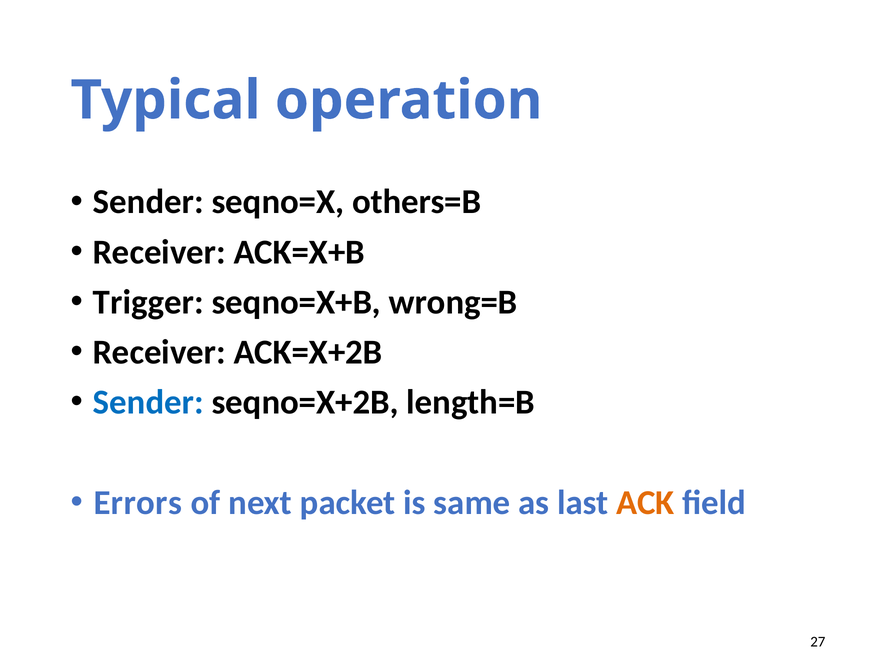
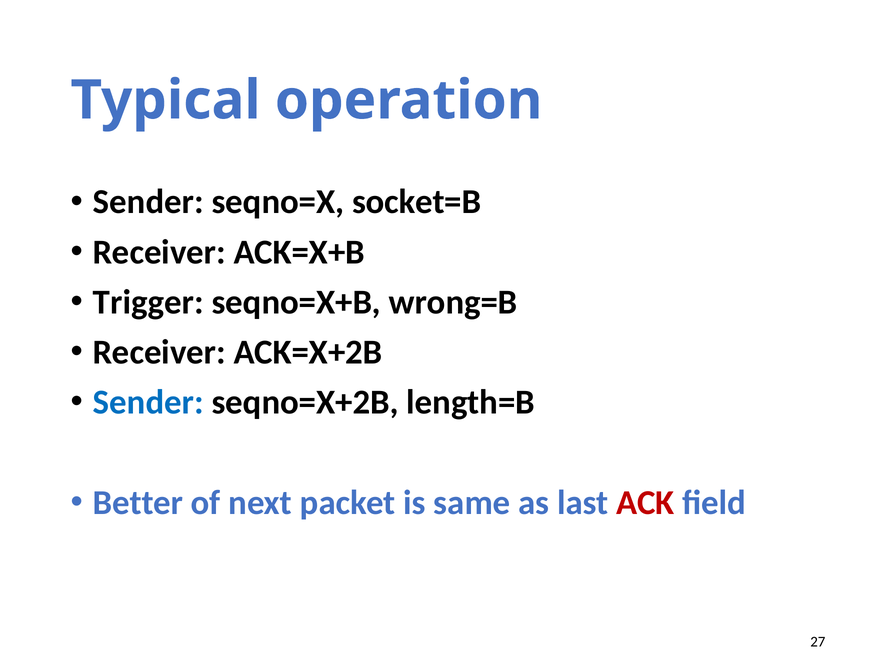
others=B: others=B -> socket=B
Errors: Errors -> Better
ACK colour: orange -> red
